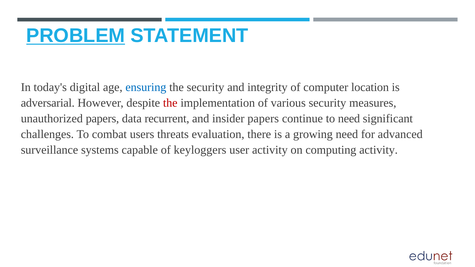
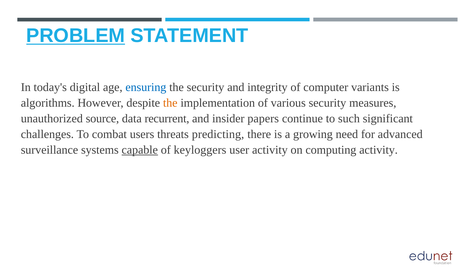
location: location -> variants
adversarial: adversarial -> algorithms
the at (170, 103) colour: red -> orange
unauthorized papers: papers -> source
to need: need -> such
evaluation: evaluation -> predicting
capable underline: none -> present
